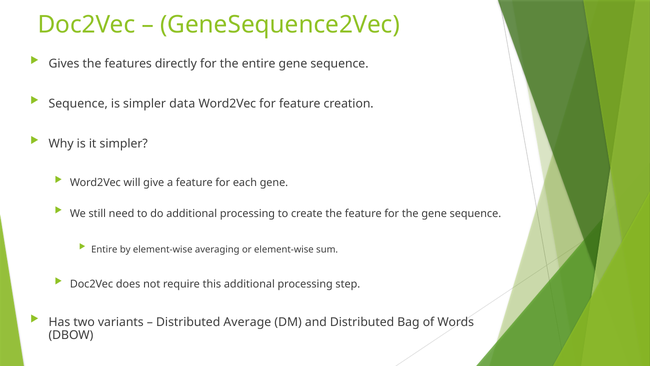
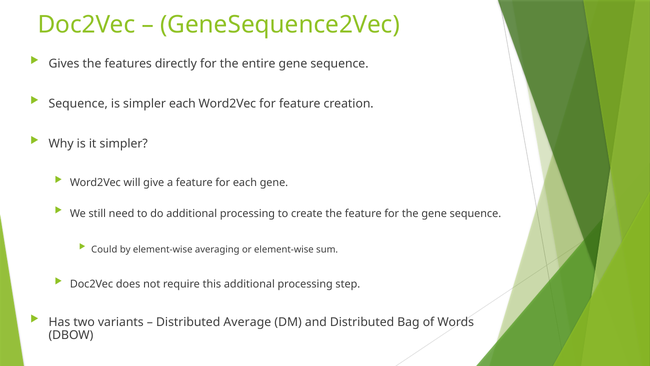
simpler data: data -> each
Entire at (104, 249): Entire -> Could
